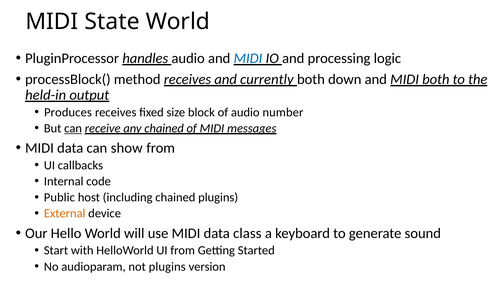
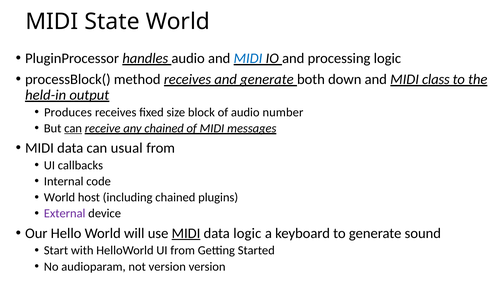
and currently: currently -> generate
MIDI both: both -> class
show: show -> usual
Public at (59, 198): Public -> World
External colour: orange -> purple
MIDI at (186, 234) underline: none -> present
data class: class -> logic
not plugins: plugins -> version
